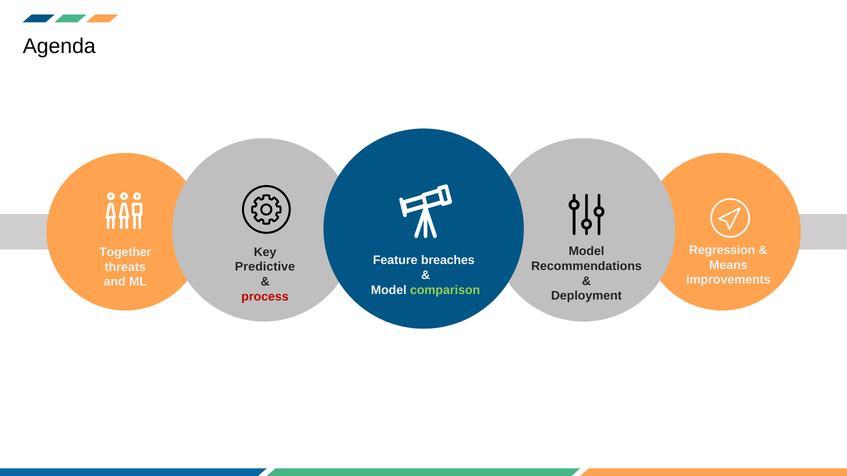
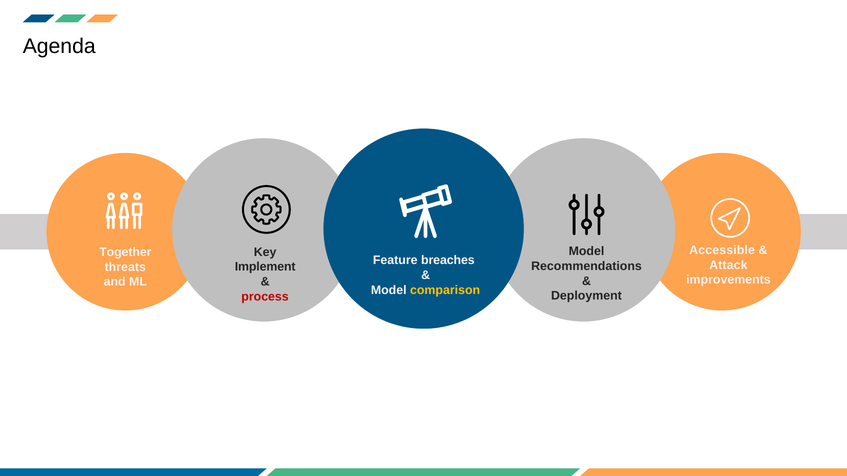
Regression: Regression -> Accessible
Means: Means -> Attack
Predictive: Predictive -> Implement
comparison colour: light green -> yellow
